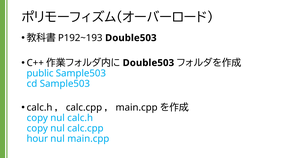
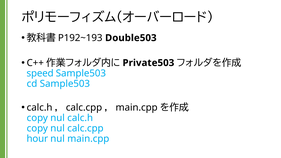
Double503 at (148, 63): Double503 -> Private503
public: public -> speed
